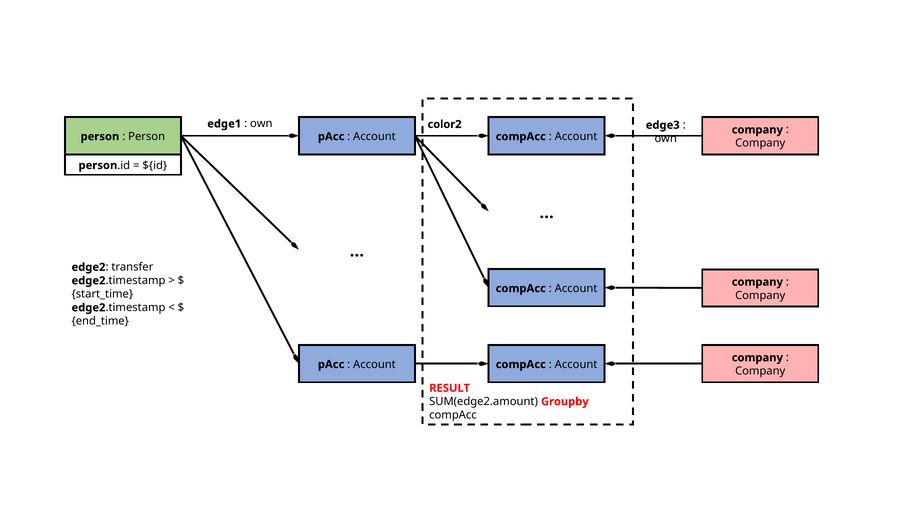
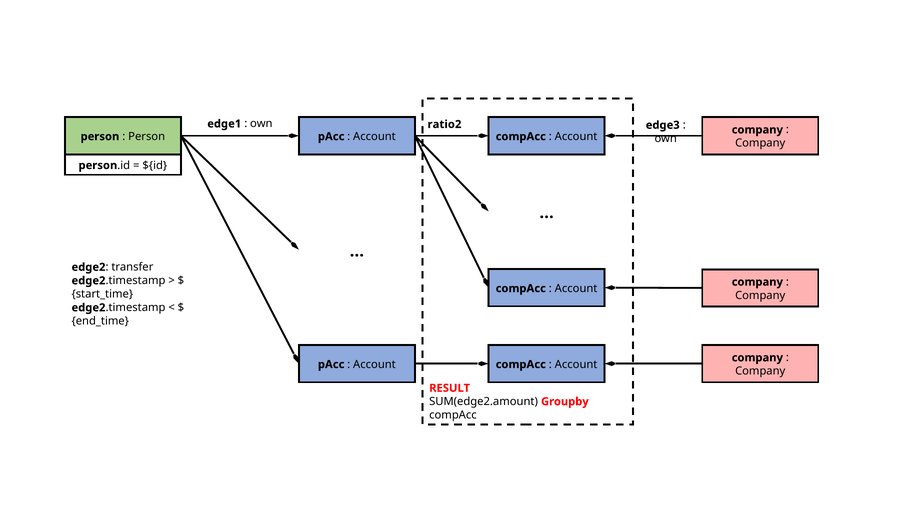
color2: color2 -> ratio2
